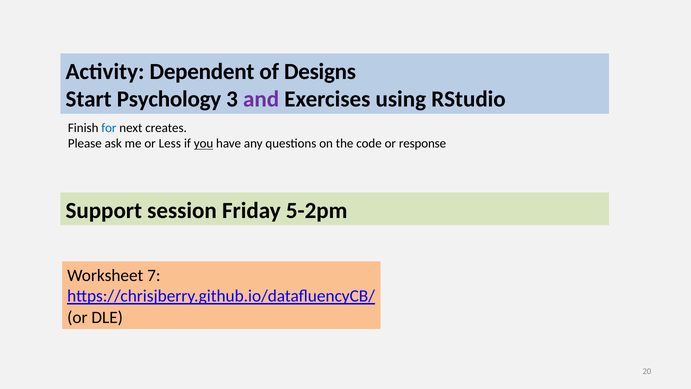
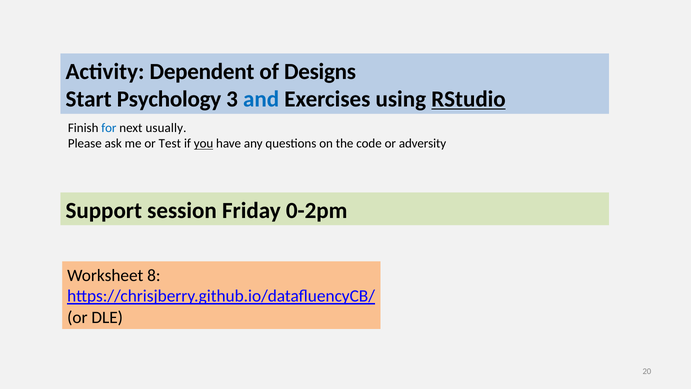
and colour: purple -> blue
RStudio underline: none -> present
creates: creates -> usually
Less: Less -> Test
response: response -> adversity
5-2pm: 5-2pm -> 0-2pm
7: 7 -> 8
